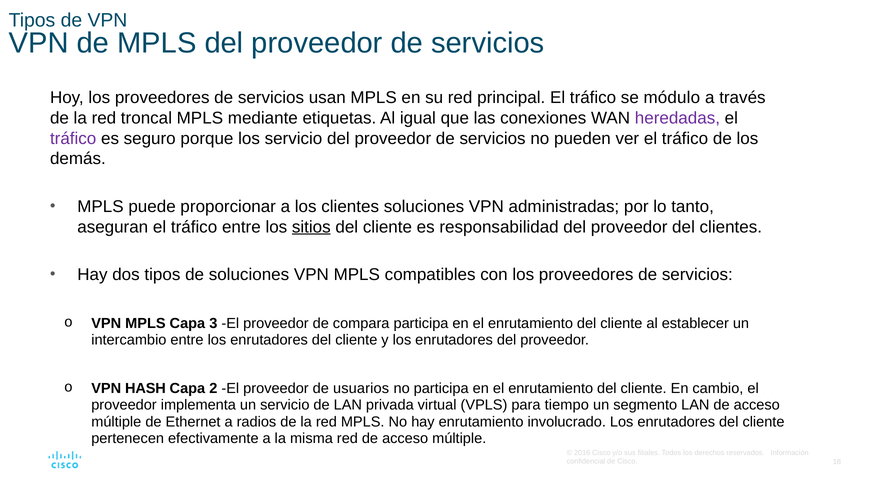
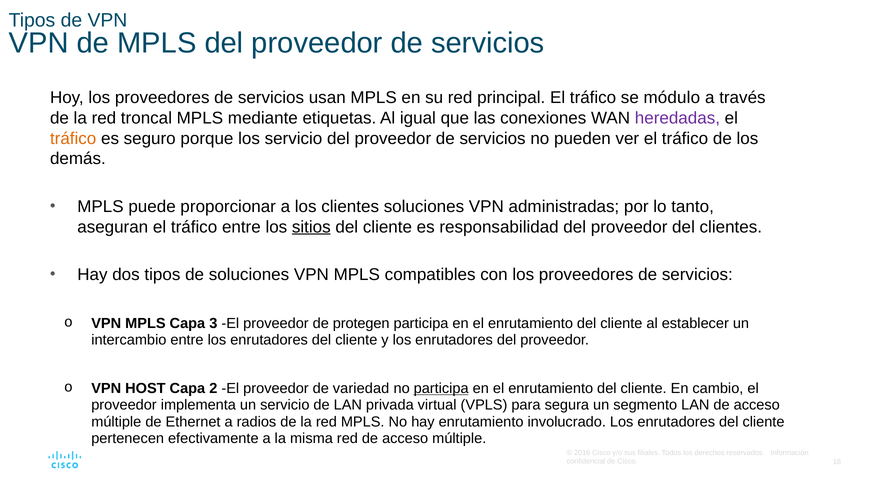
tráfico at (73, 138) colour: purple -> orange
compara: compara -> protegen
HASH: HASH -> HOST
usuarios: usuarios -> variedad
participa at (441, 388) underline: none -> present
tiempo: tiempo -> segura
